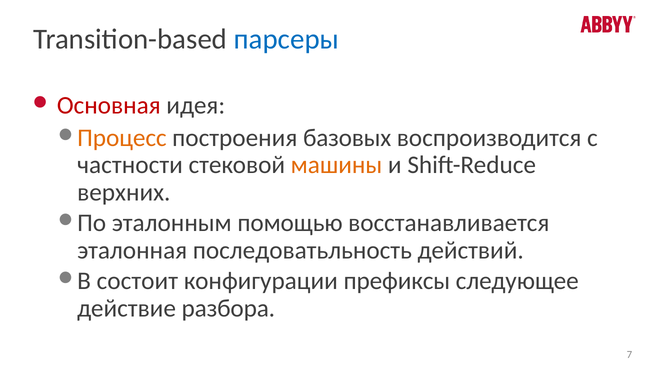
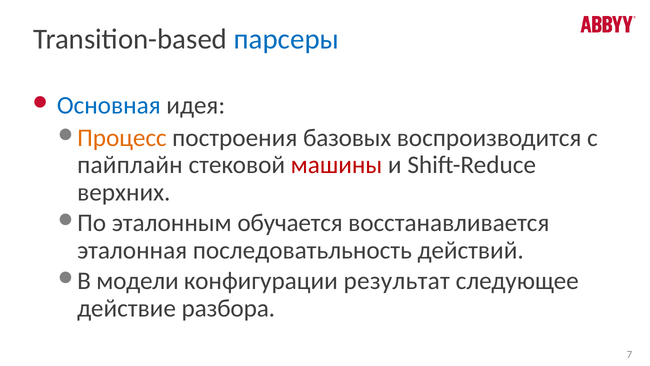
Основная colour: red -> blue
частности: частности -> пайплайн
машины colour: orange -> red
помощью: помощью -> обучается
состоит: состоит -> модели
префиксы: префиксы -> результат
